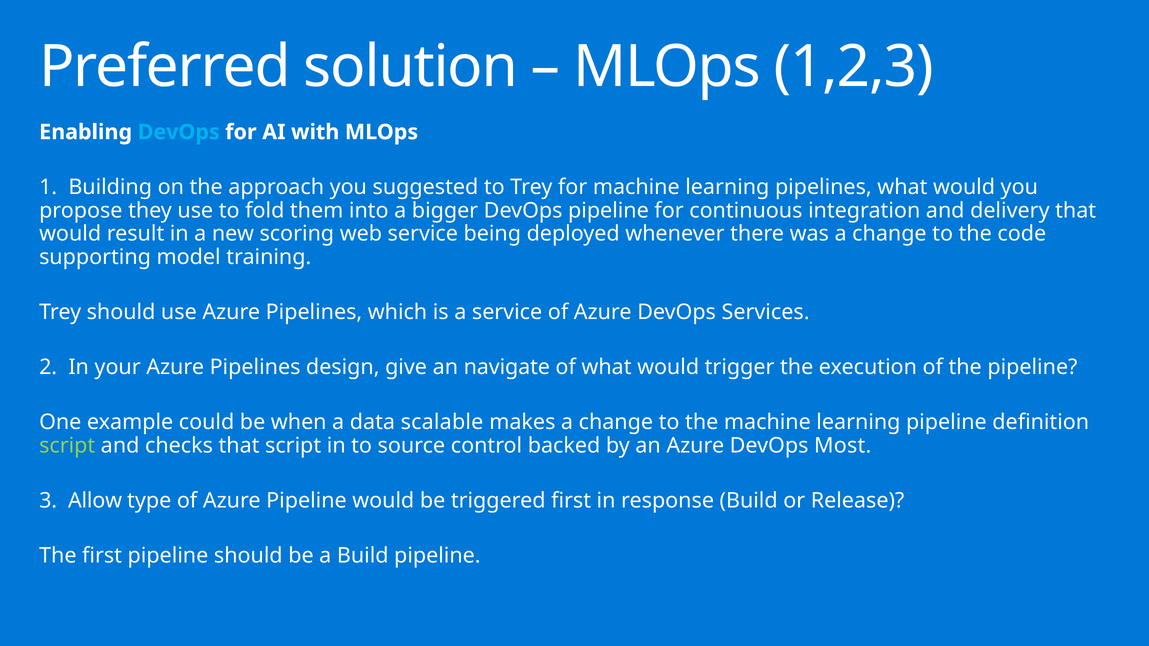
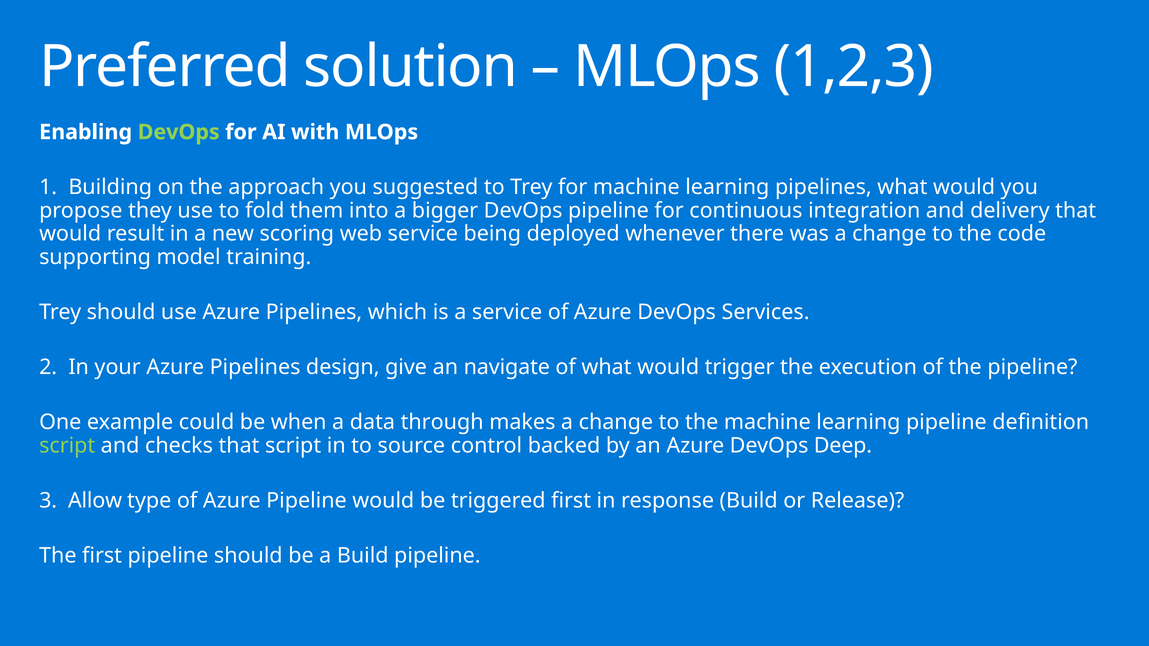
DevOps at (179, 132) colour: light blue -> light green
scalable: scalable -> through
Most: Most -> Deep
